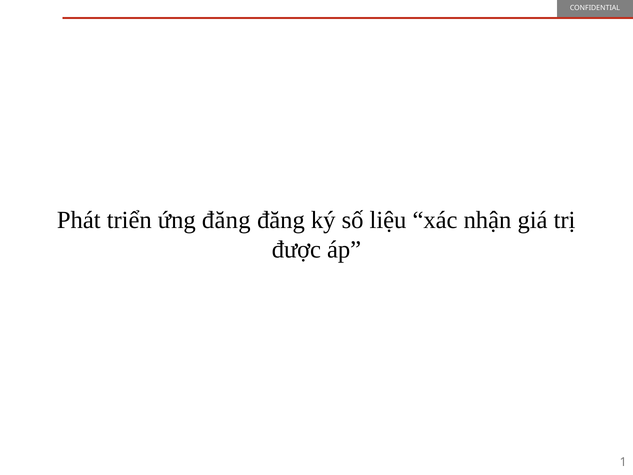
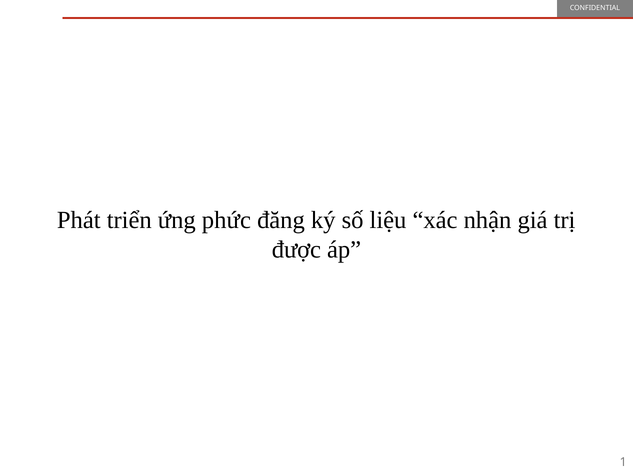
ứng đăng: đăng -> phức
